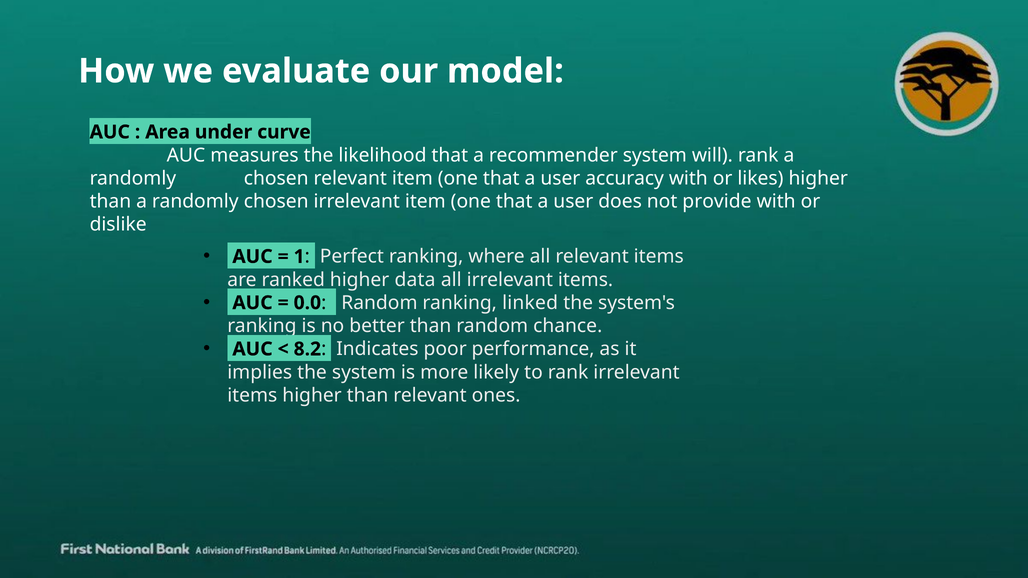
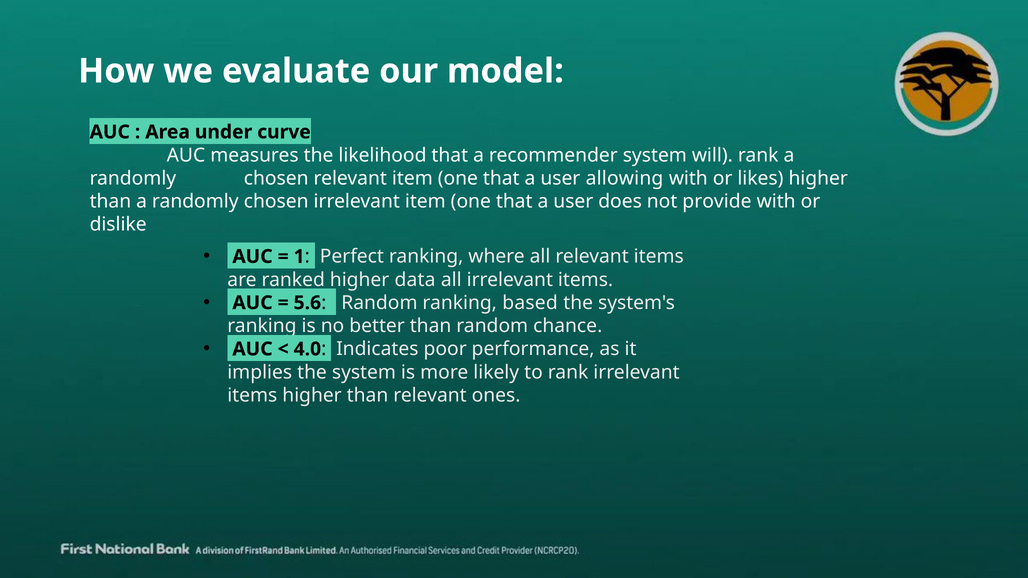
accuracy: accuracy -> allowing
0.0: 0.0 -> 5.6
linked: linked -> based
8.2: 8.2 -> 4.0
